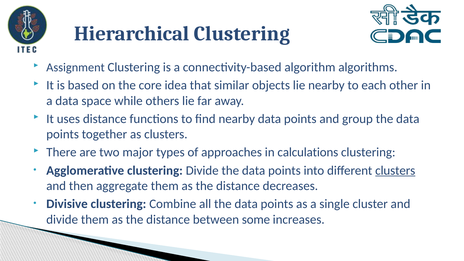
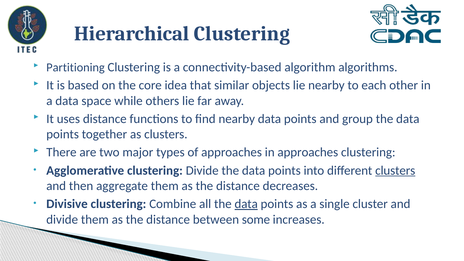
Assignment: Assignment -> Partitioning
in calculations: calculations -> approaches
data at (246, 204) underline: none -> present
